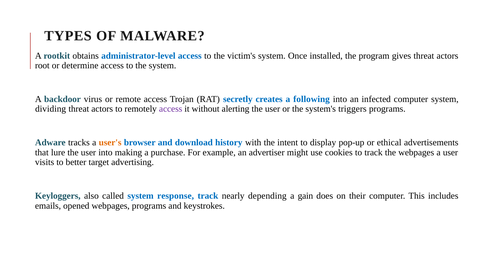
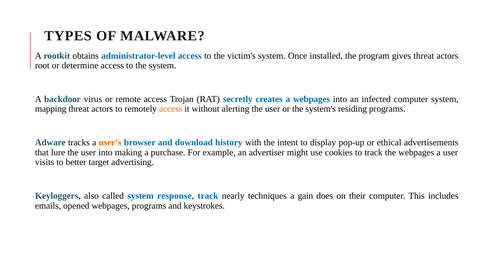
a following: following -> webpages
dividing: dividing -> mapping
access at (171, 109) colour: purple -> orange
triggers: triggers -> residing
depending: depending -> techniques
